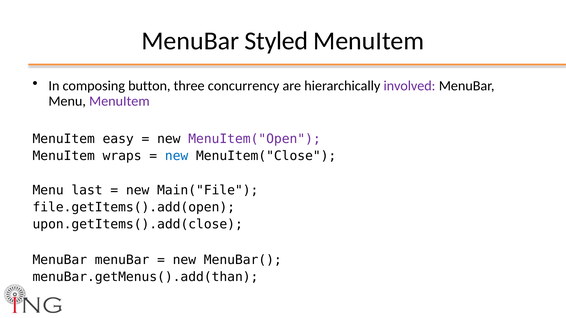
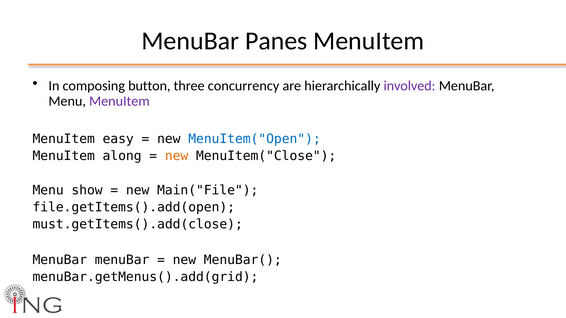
Styled: Styled -> Panes
MenuItem("Open colour: purple -> blue
wraps: wraps -> along
new at (177, 156) colour: blue -> orange
last: last -> show
upon.getItems().add(close: upon.getItems().add(close -> must.getItems().add(close
menuBar.getMenus().add(than: menuBar.getMenus().add(than -> menuBar.getMenus().add(grid
